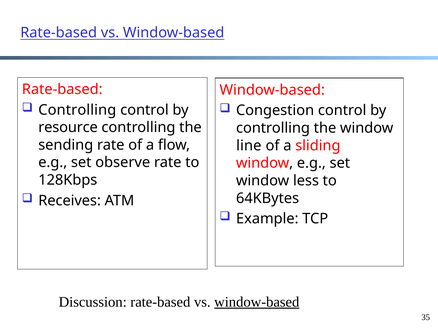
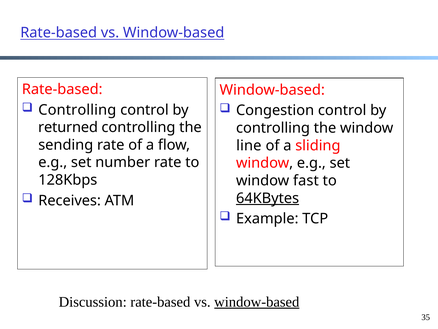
resource: resource -> returned
observe: observe -> number
less: less -> fast
64KBytes underline: none -> present
